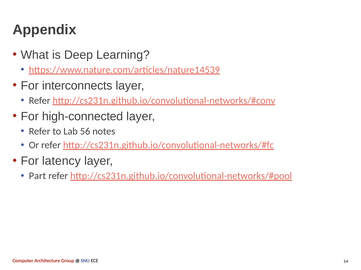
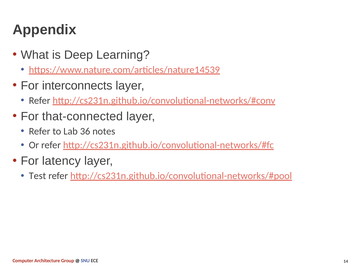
high-connected: high-connected -> that-connected
56: 56 -> 36
Part: Part -> Test
